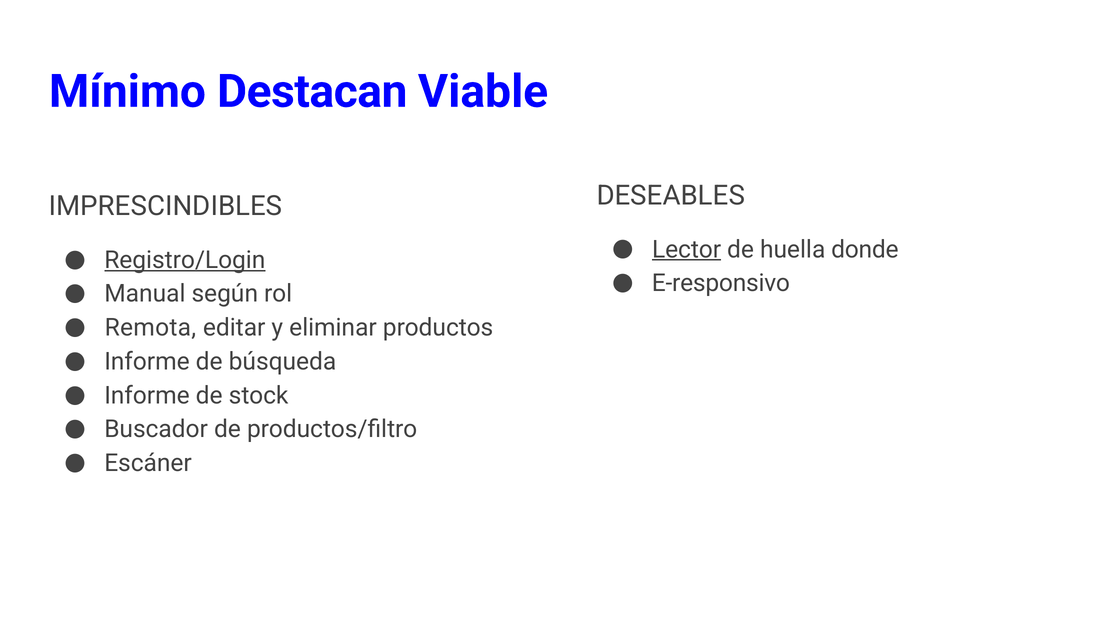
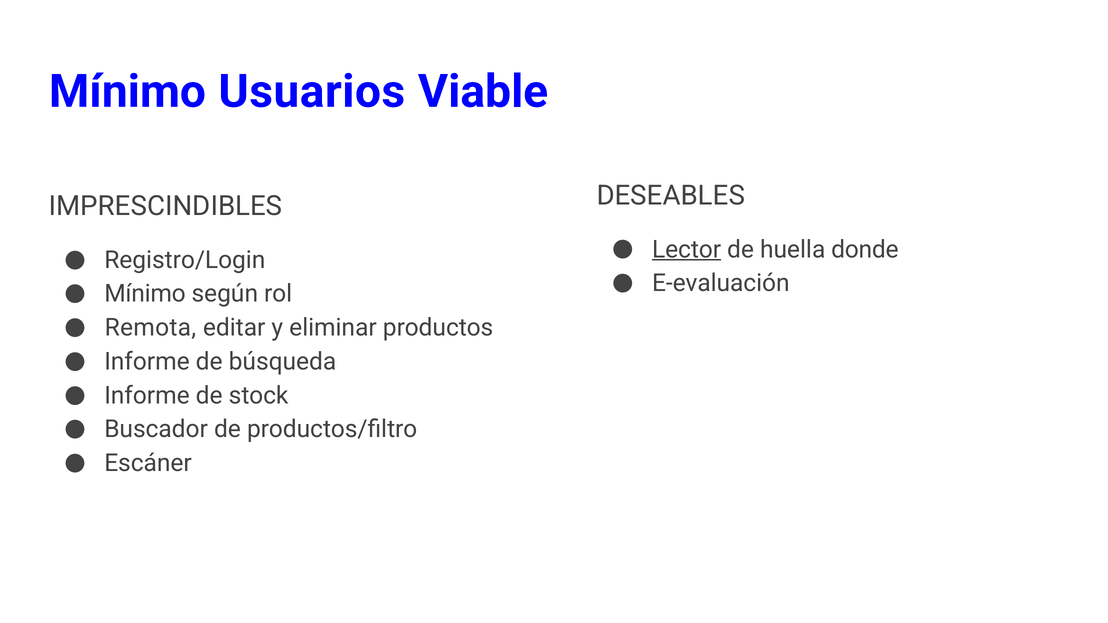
Destacan: Destacan -> Usuarios
Registro/Login underline: present -> none
E-responsivo: E-responsivo -> E-evaluación
Manual at (145, 294): Manual -> Mínimo
